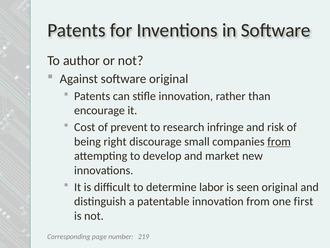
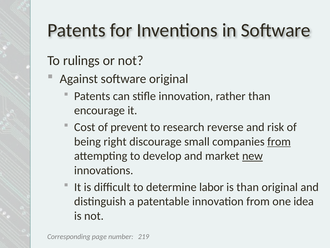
author: author -> rulings
infringe: infringe -> reverse
new underline: none -> present
is seen: seen -> than
first: first -> idea
